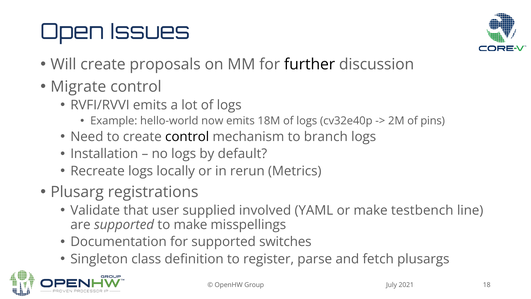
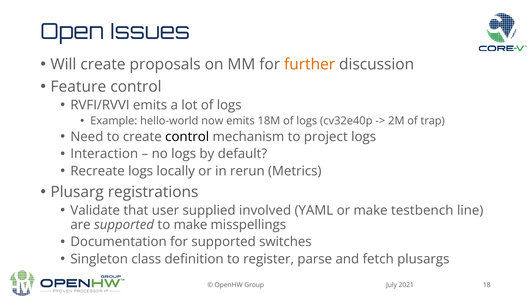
further colour: black -> orange
Migrate: Migrate -> Feature
pins: pins -> trap
branch: branch -> project
Installation: Installation -> Interaction
